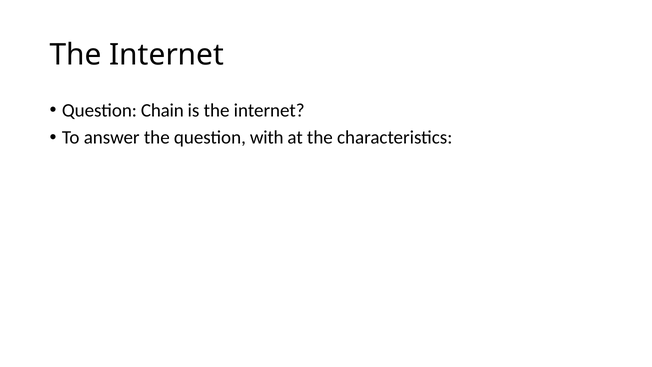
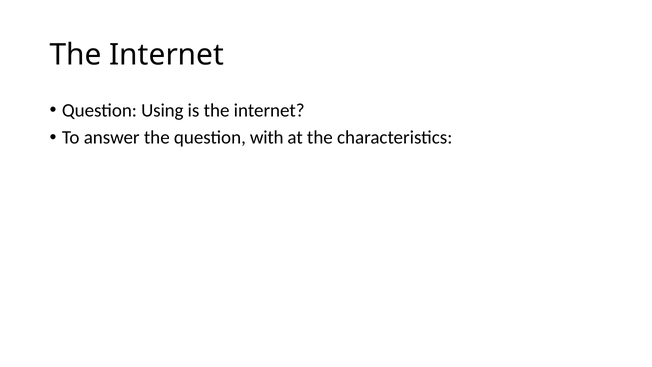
Chain: Chain -> Using
